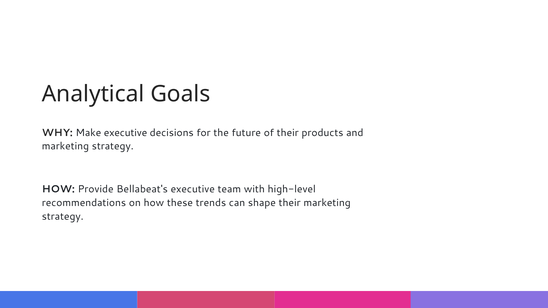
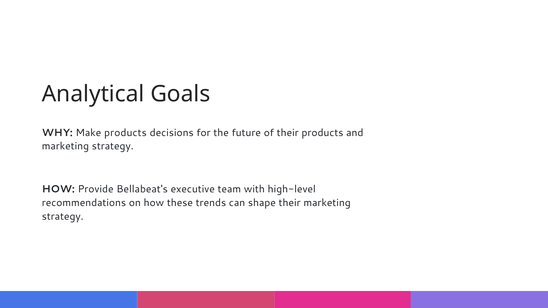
Make executive: executive -> products
